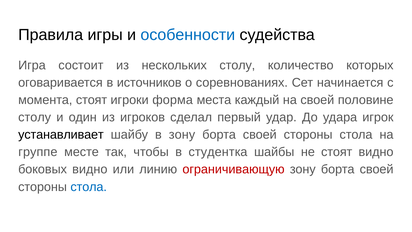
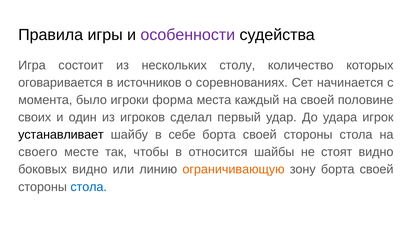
особенности colour: blue -> purple
момента стоят: стоят -> было
столу at (35, 117): столу -> своих
в зону: зону -> себе
группе: группе -> своего
студентка: студентка -> относится
ограничивающую colour: red -> orange
